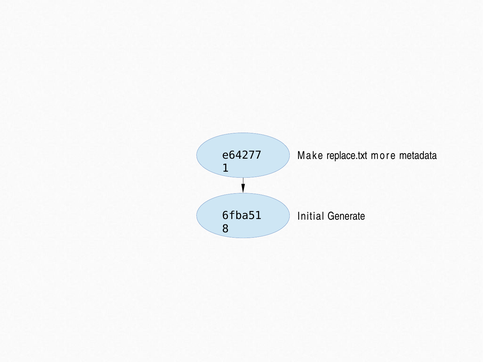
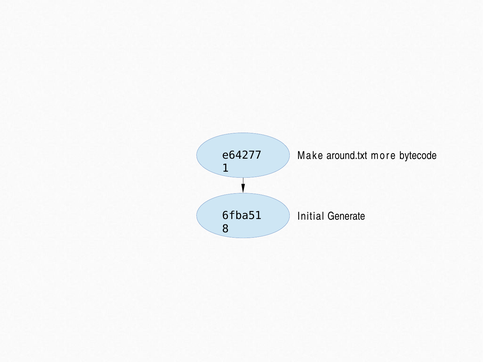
replace.txt: replace.txt -> around.txt
metadata: metadata -> bytecode
